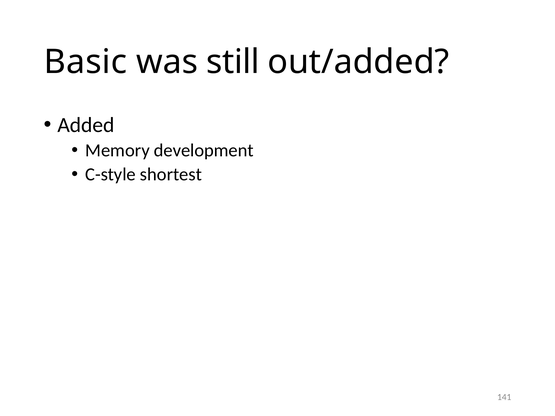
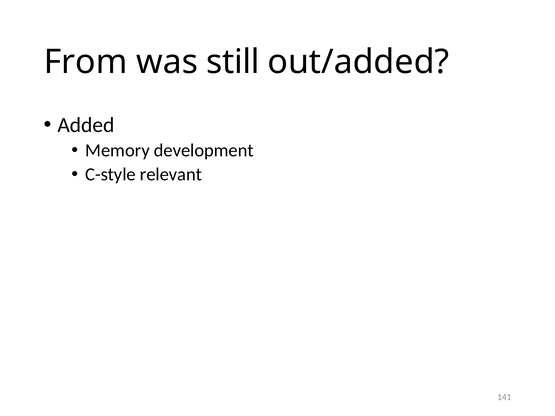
Basic: Basic -> From
shortest: shortest -> relevant
